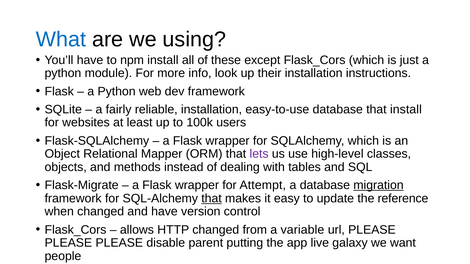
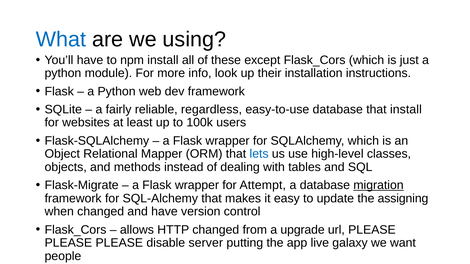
reliable installation: installation -> regardless
lets colour: purple -> blue
that at (212, 199) underline: present -> none
reference: reference -> assigning
variable: variable -> upgrade
parent: parent -> server
